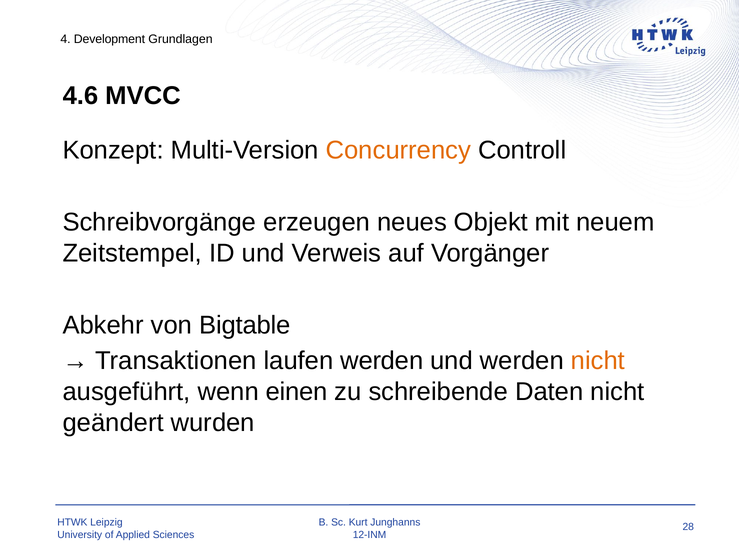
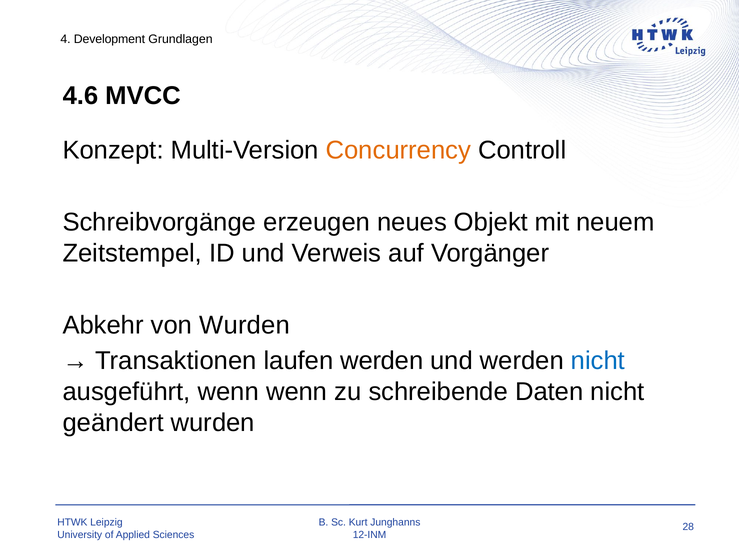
von Bigtable: Bigtable -> Wurden
nicht at (598, 361) colour: orange -> blue
wenn einen: einen -> wenn
